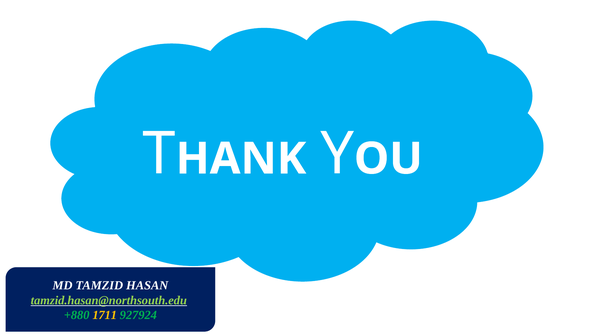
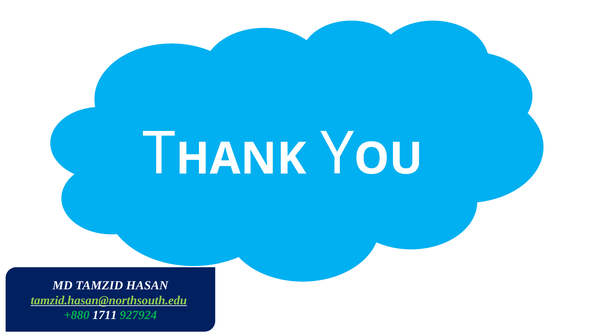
1711 colour: yellow -> white
